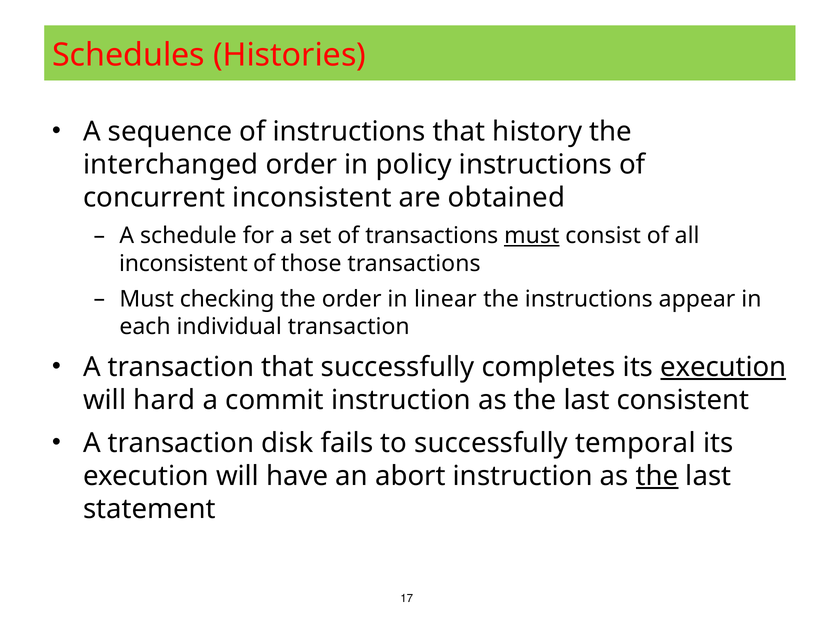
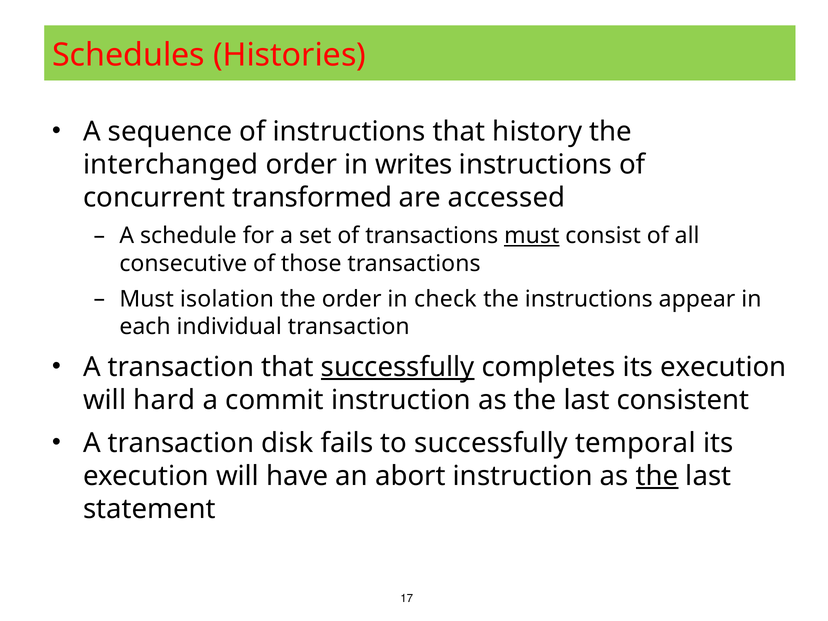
policy: policy -> writes
concurrent inconsistent: inconsistent -> transformed
obtained: obtained -> accessed
inconsistent at (183, 263): inconsistent -> consecutive
checking: checking -> isolation
linear: linear -> check
successfully at (398, 367) underline: none -> present
execution at (723, 367) underline: present -> none
